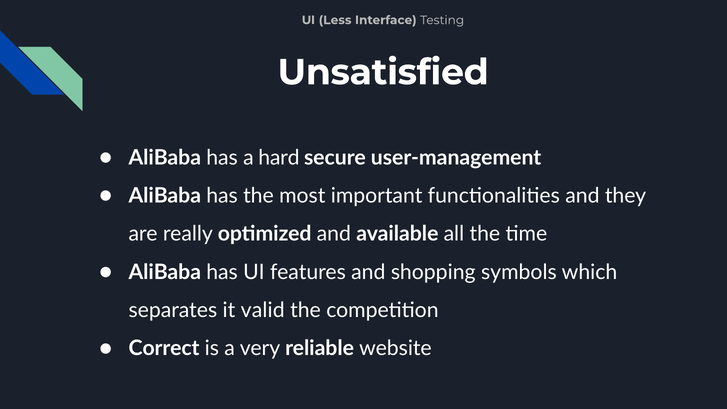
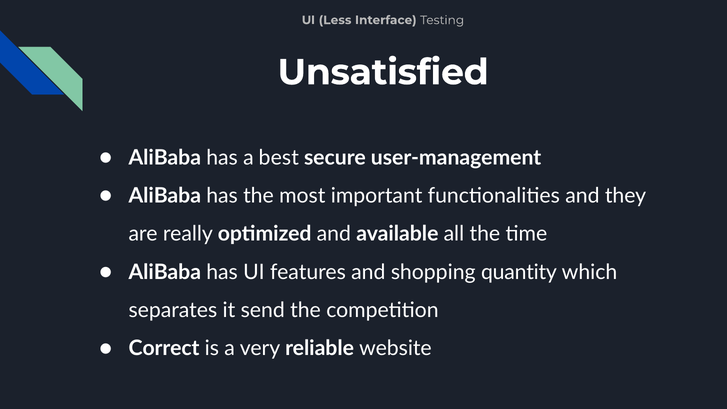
hard: hard -> best
symbols: symbols -> quantity
valid: valid -> send
